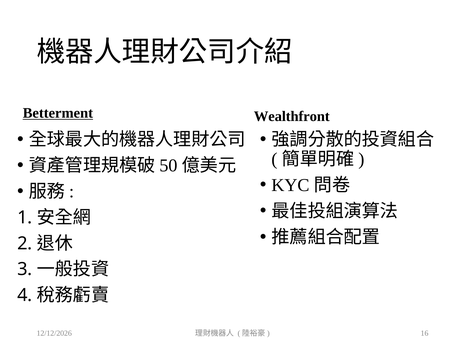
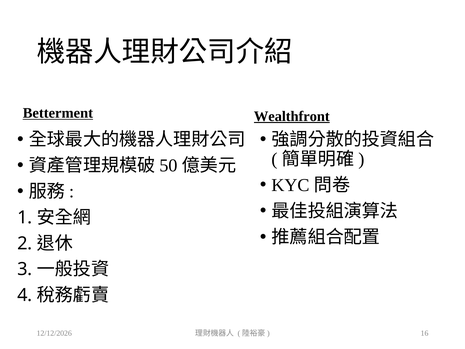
Wealthfront underline: none -> present
